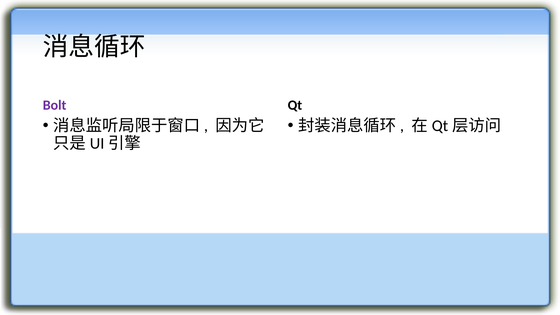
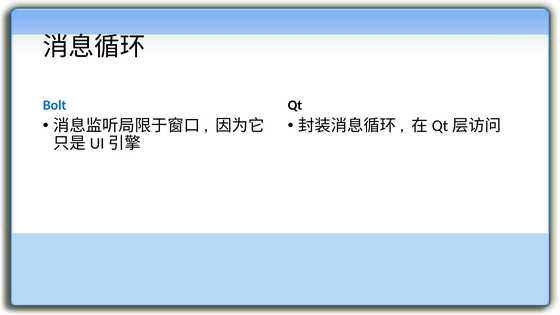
Bolt colour: purple -> blue
